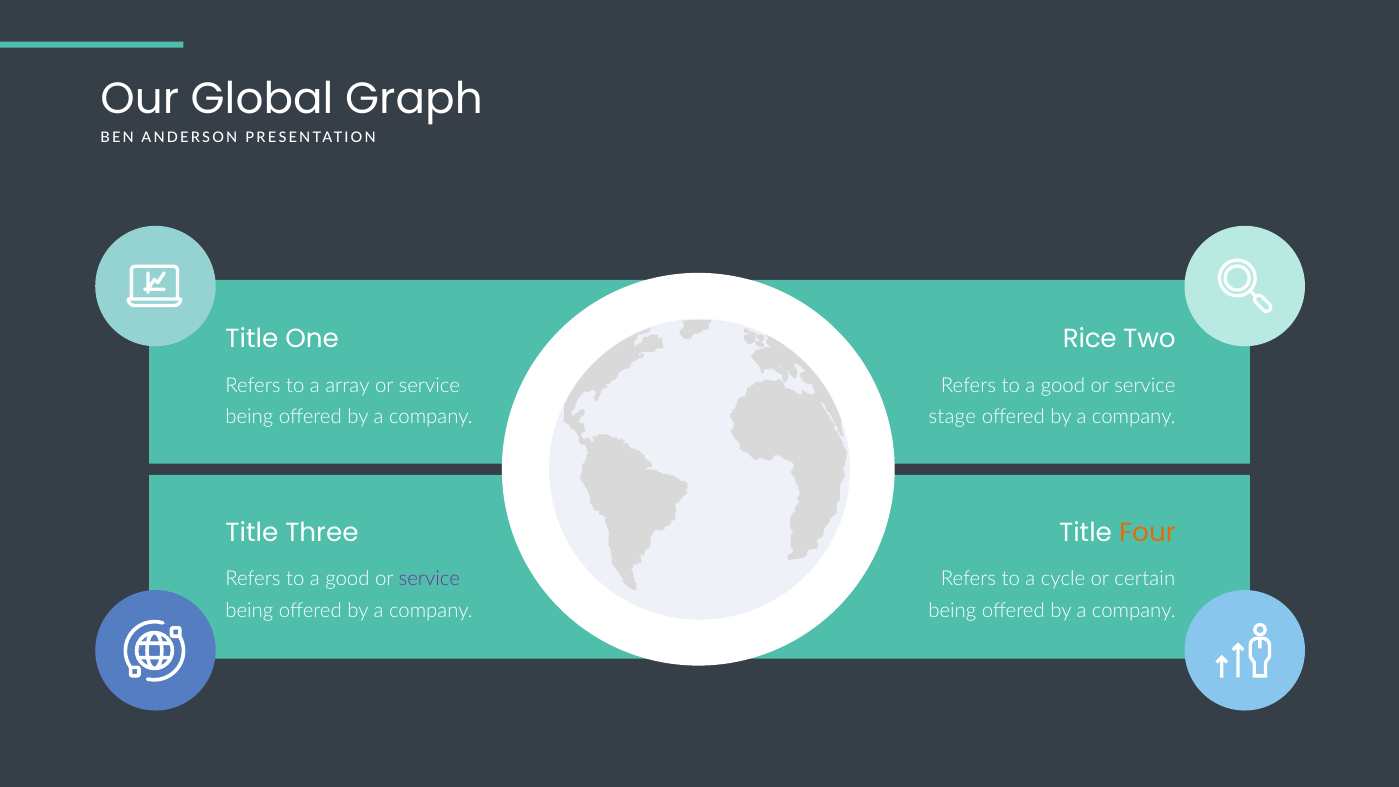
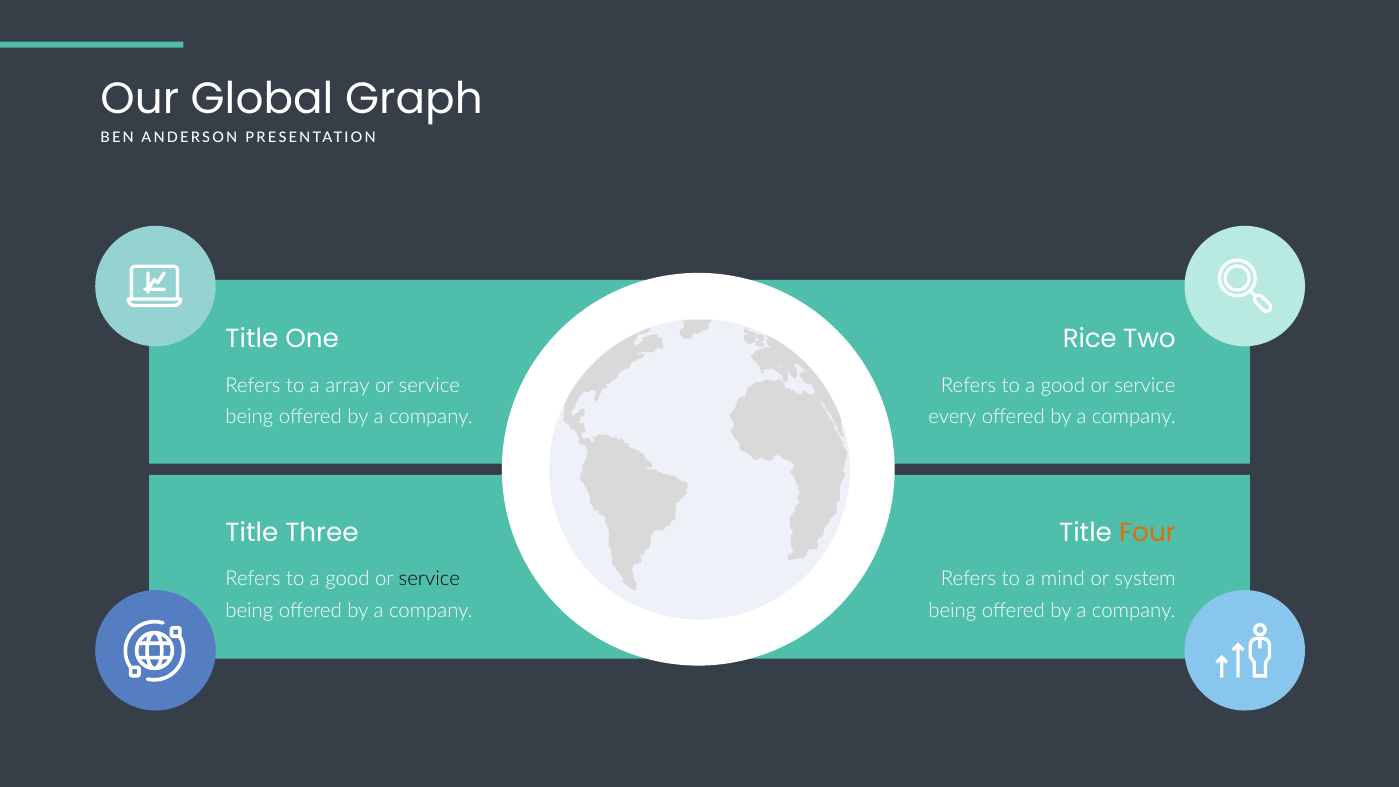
stage: stage -> every
service at (429, 579) colour: purple -> black
cycle: cycle -> mind
certain: certain -> system
